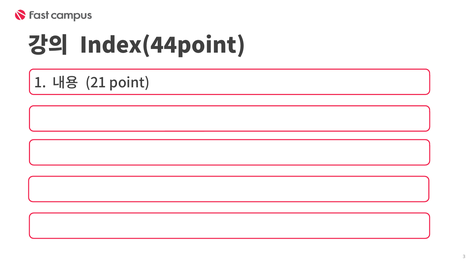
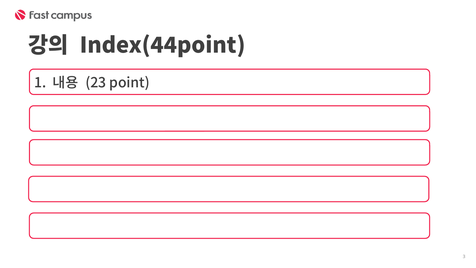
21: 21 -> 23
